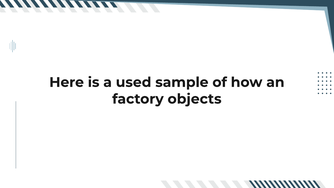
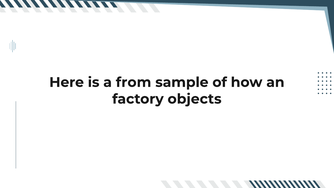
used: used -> from
